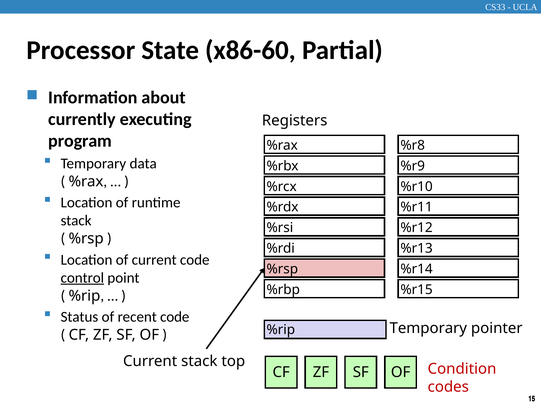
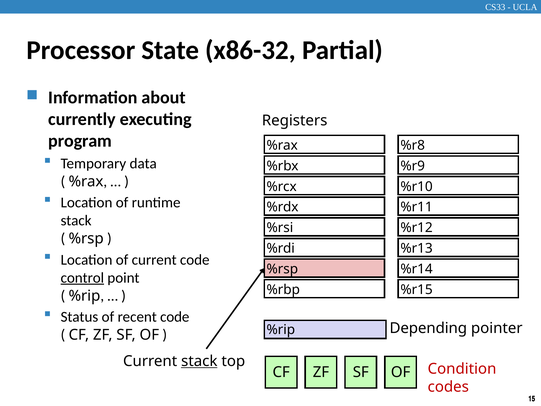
x86-60: x86-60 -> x86-32
Temporary at (428, 328): Temporary -> Depending
stack at (199, 361) underline: none -> present
